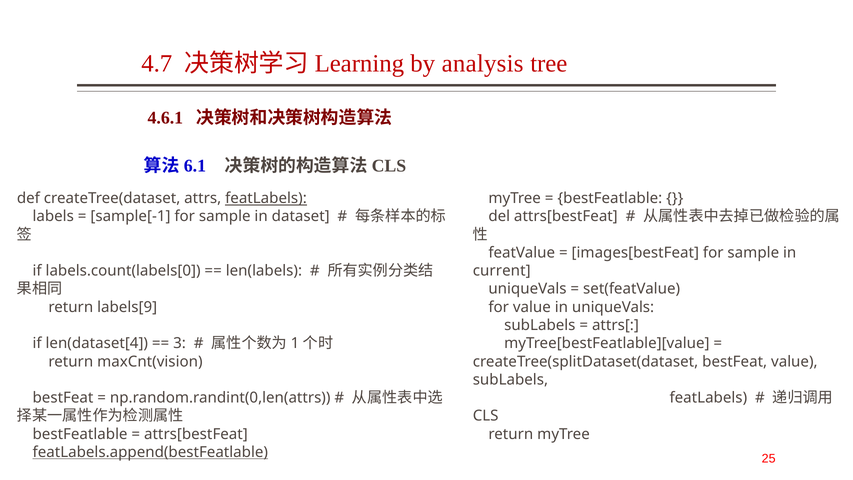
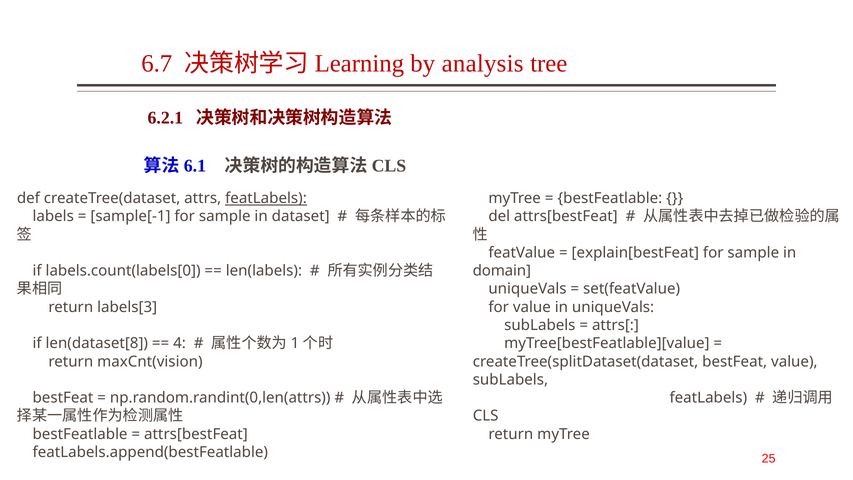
4.7: 4.7 -> 6.7
4.6.1: 4.6.1 -> 6.2.1
images[bestFeat: images[bestFeat -> explain[bestFeat
current: current -> domain
labels[9: labels[9 -> labels[3
len(dataset[4: len(dataset[4 -> len(dataset[8
3: 3 -> 4
featLabels.append(bestFeatlable underline: present -> none
